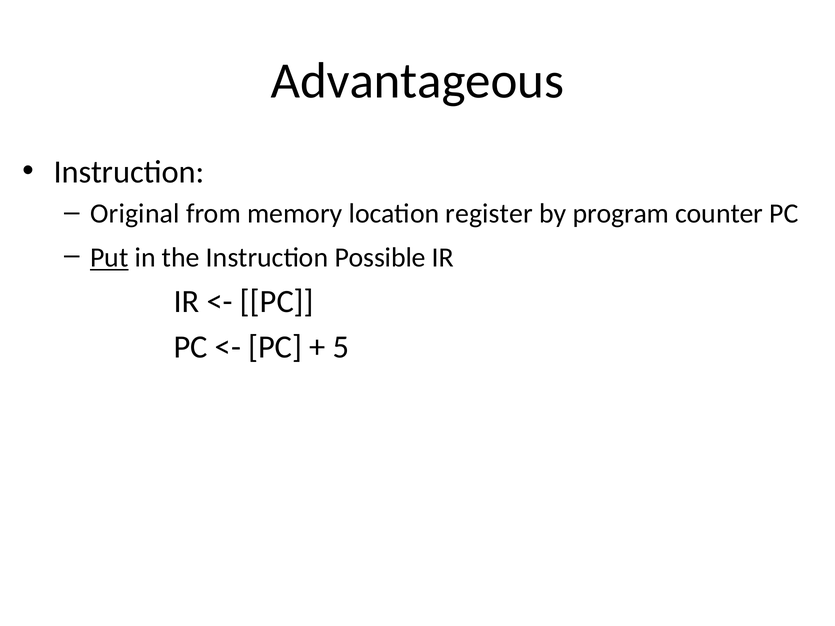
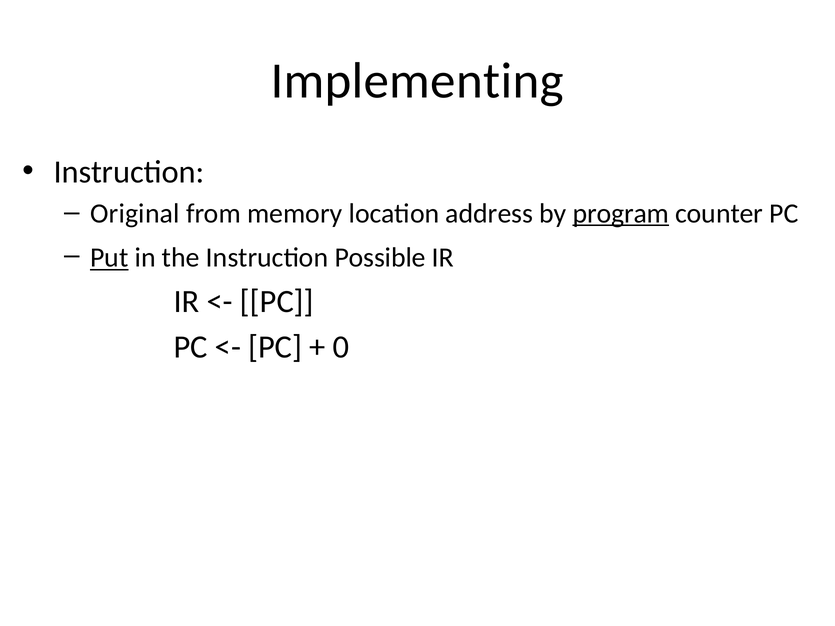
Advantageous: Advantageous -> Implementing
register: register -> address
program underline: none -> present
5: 5 -> 0
